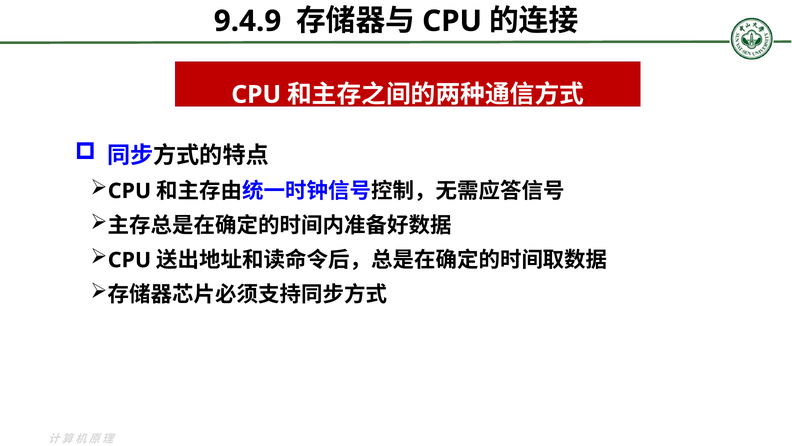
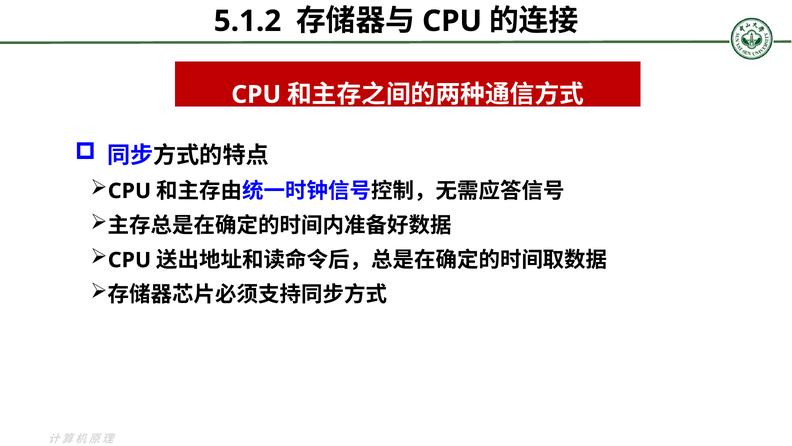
9.4.9: 9.4.9 -> 5.1.2
